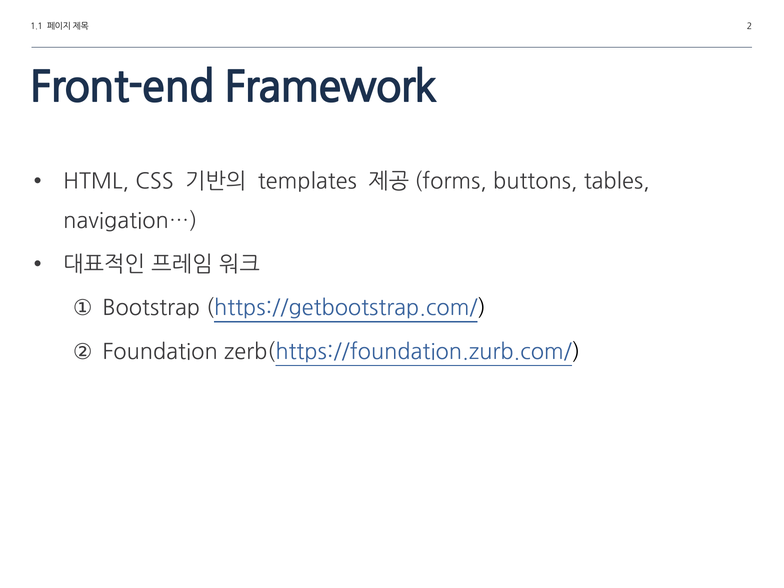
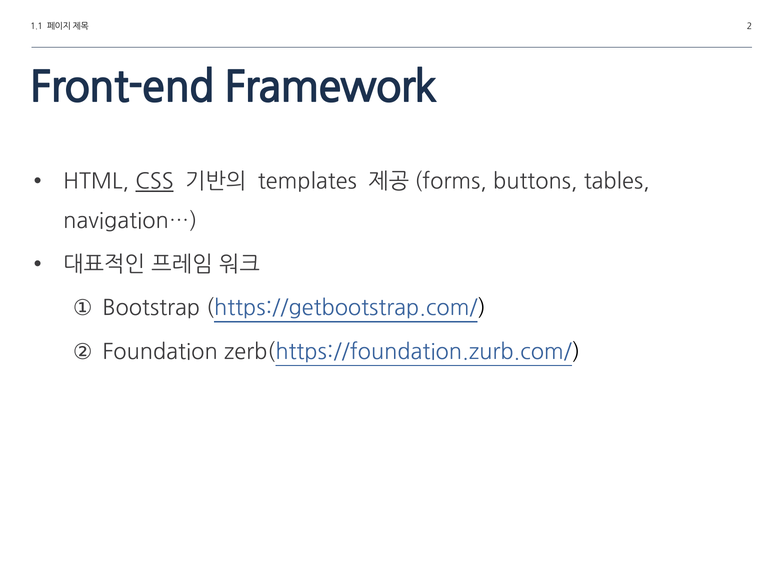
CSS underline: none -> present
